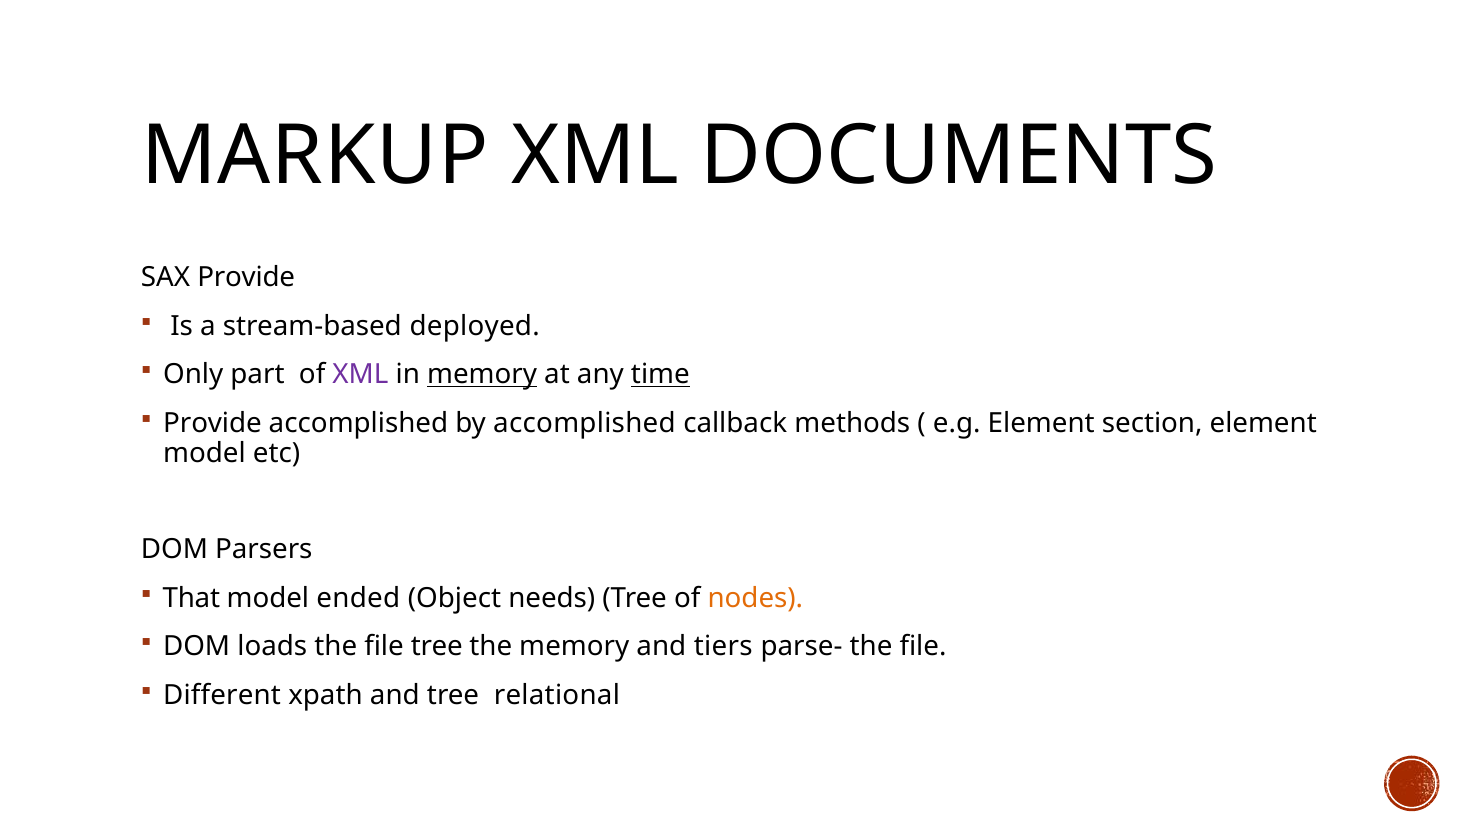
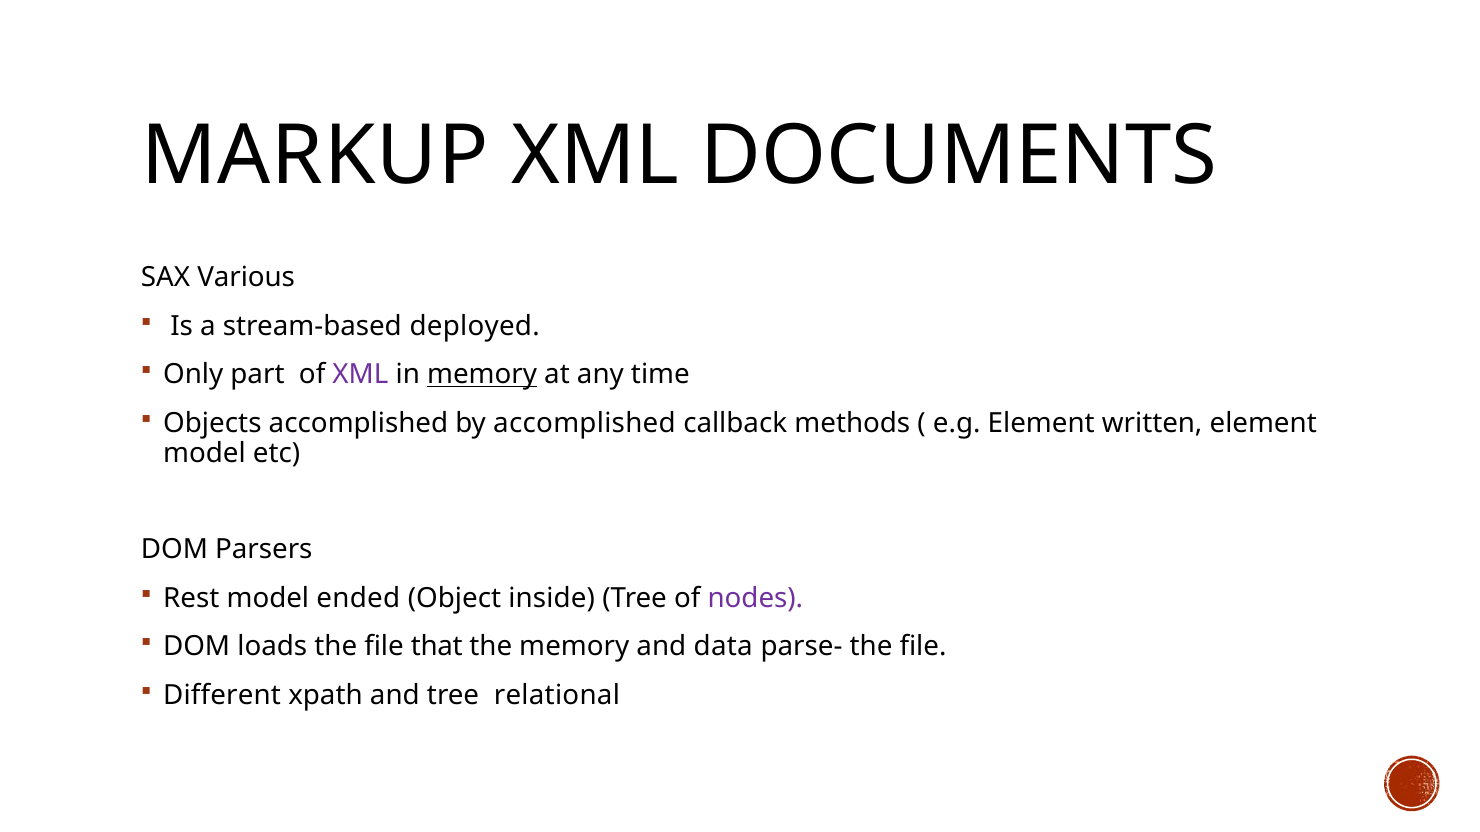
SAX Provide: Provide -> Various
time underline: present -> none
Provide at (212, 423): Provide -> Objects
section: section -> written
That: That -> Rest
needs: needs -> inside
nodes colour: orange -> purple
file tree: tree -> that
tiers: tiers -> data
